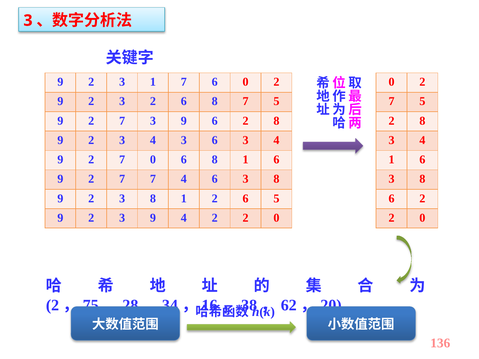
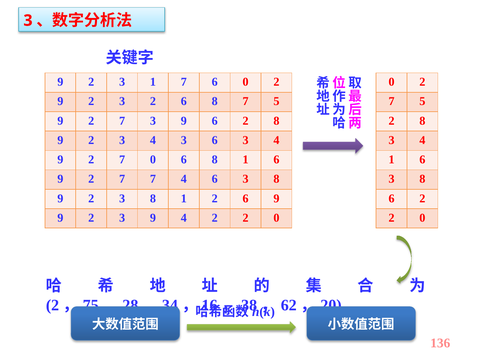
2 6 5: 5 -> 9
